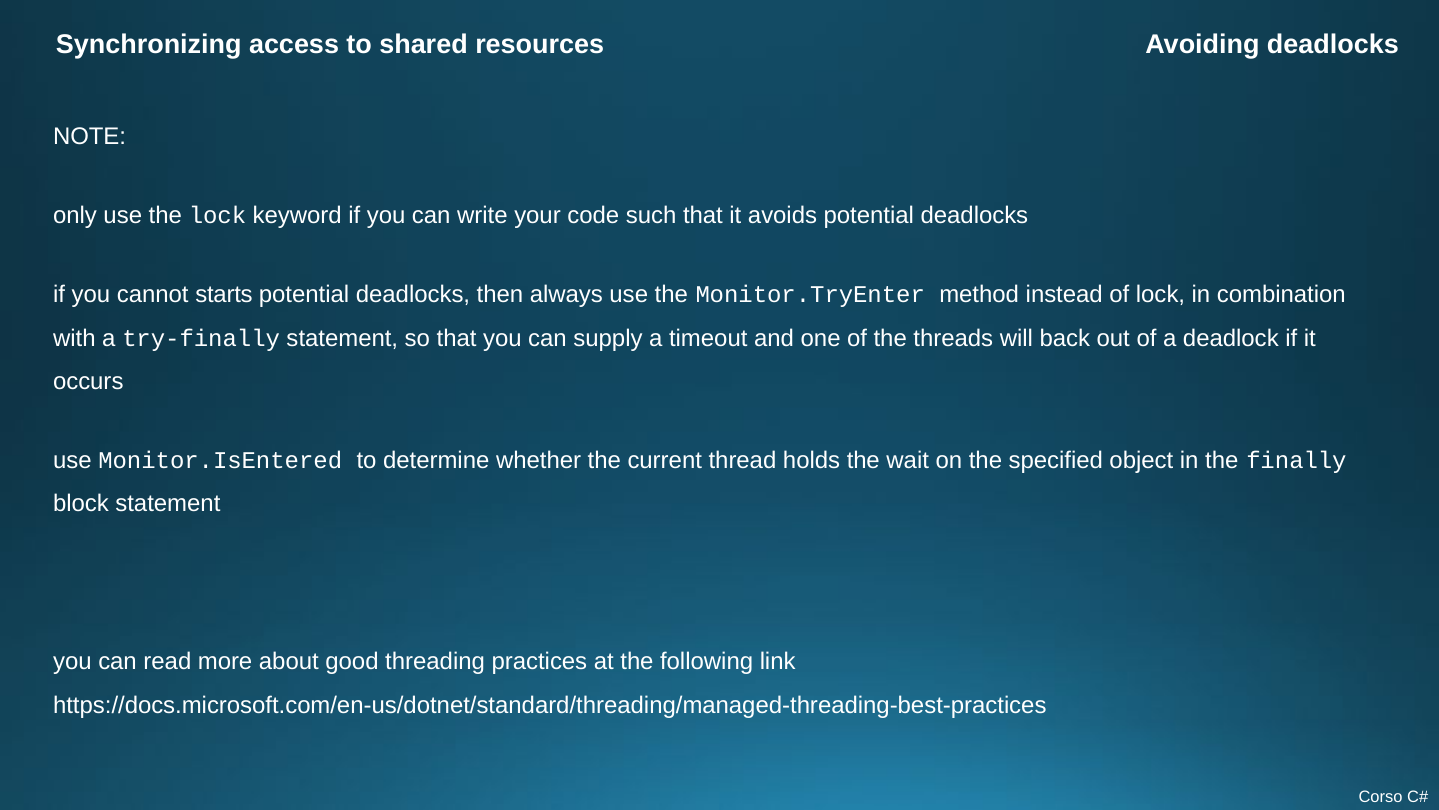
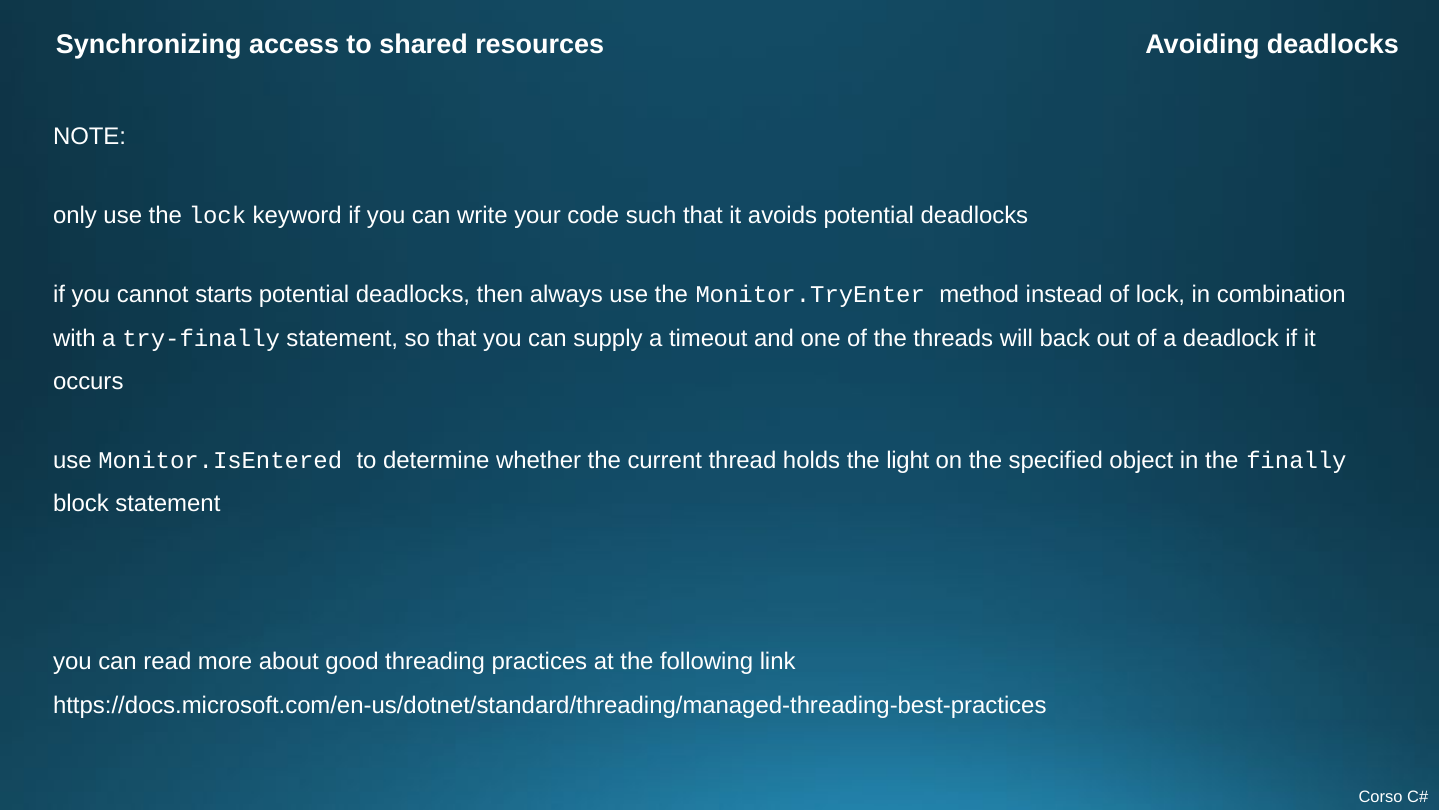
wait: wait -> light
